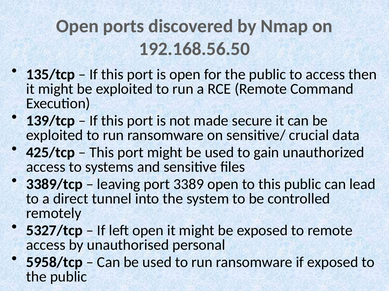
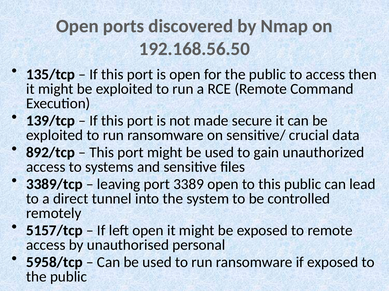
425/tcp: 425/tcp -> 892/tcp
5327/tcp: 5327/tcp -> 5157/tcp
